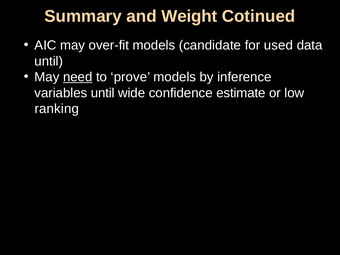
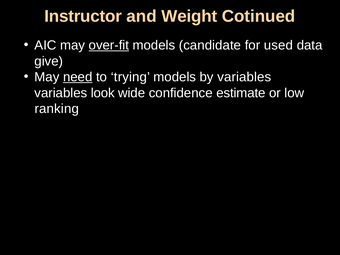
Summary: Summary -> Instructor
over-fit underline: none -> present
until at (49, 61): until -> give
prove: prove -> trying
by inference: inference -> variables
variables until: until -> look
